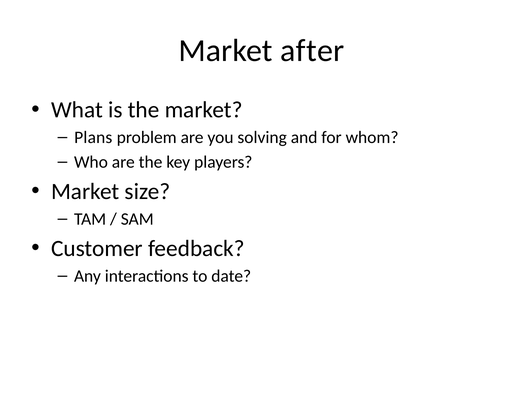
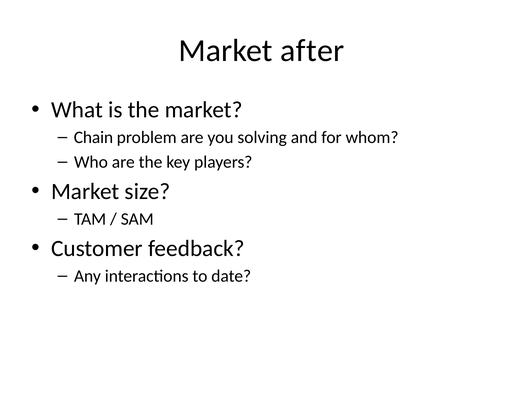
Plans: Plans -> Chain
